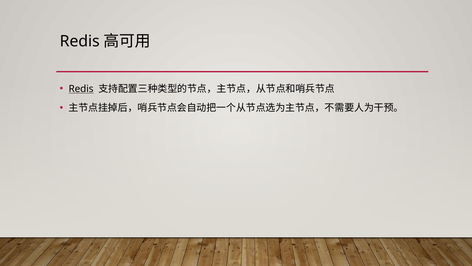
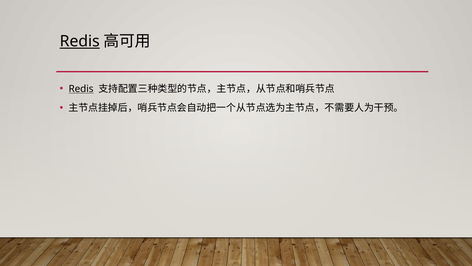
Redis at (80, 41) underline: none -> present
